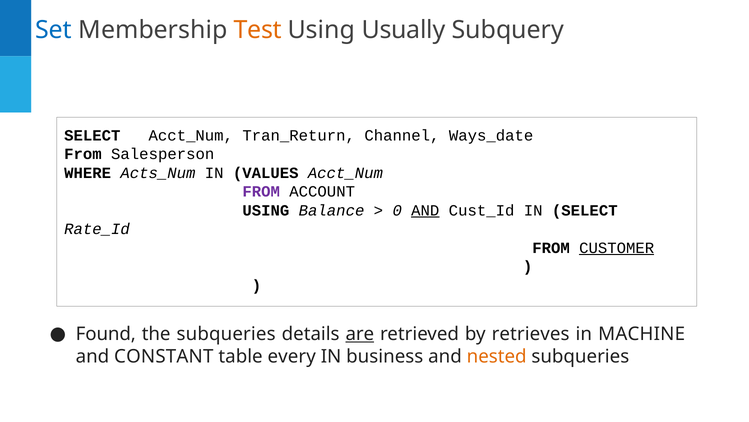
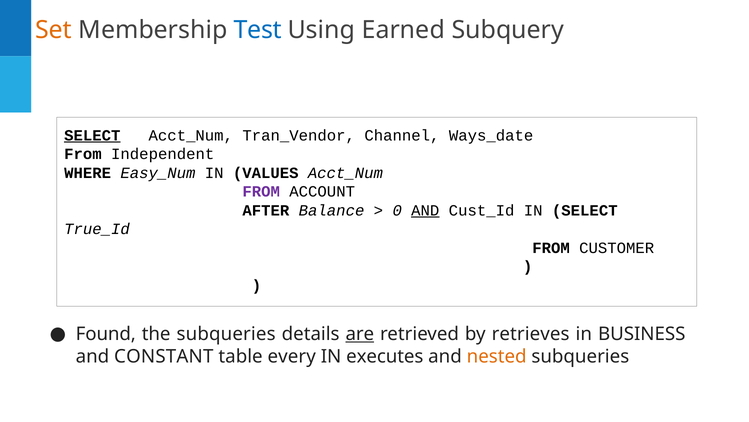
Set colour: blue -> orange
Test colour: orange -> blue
Usually: Usually -> Earned
SELECT at (92, 135) underline: none -> present
Tran_Return: Tran_Return -> Tran_Vendor
Salesperson: Salesperson -> Independent
Acts_Num: Acts_Num -> Easy_Num
USING at (266, 210): USING -> AFTER
Rate_Id: Rate_Id -> True_Id
CUSTOMER underline: present -> none
MACHINE: MACHINE -> BUSINESS
business: business -> executes
